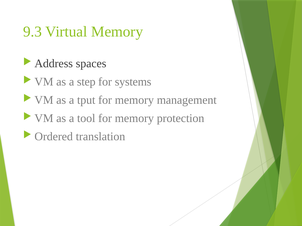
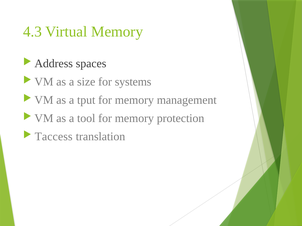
9.3: 9.3 -> 4.3
step: step -> size
Ordered: Ordered -> Taccess
